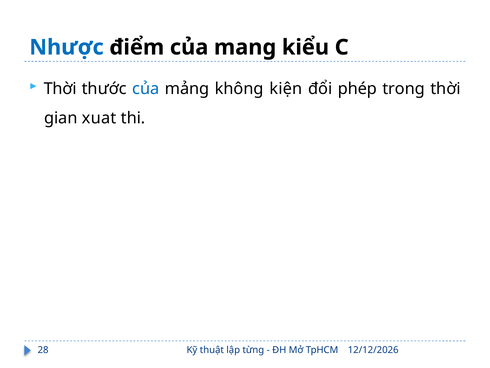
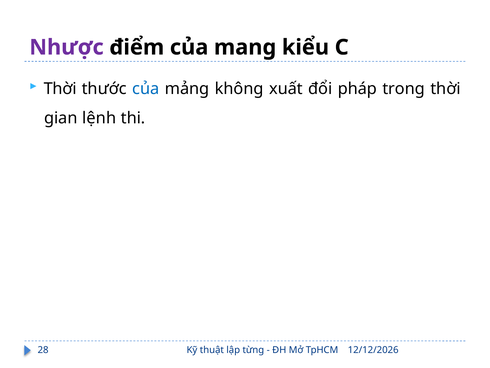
Nhược colour: blue -> purple
kiện: kiện -> xuất
phép: phép -> pháp
xuat: xuat -> lệnh
